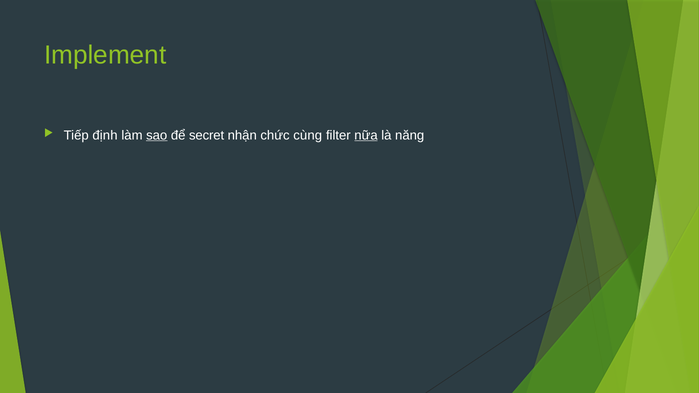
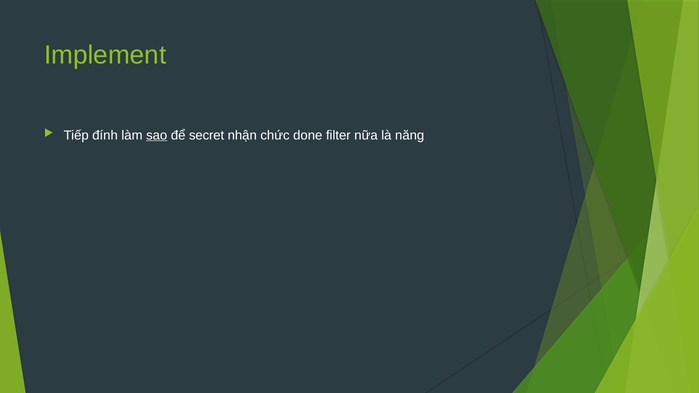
định: định -> đính
cùng: cùng -> done
nữa underline: present -> none
